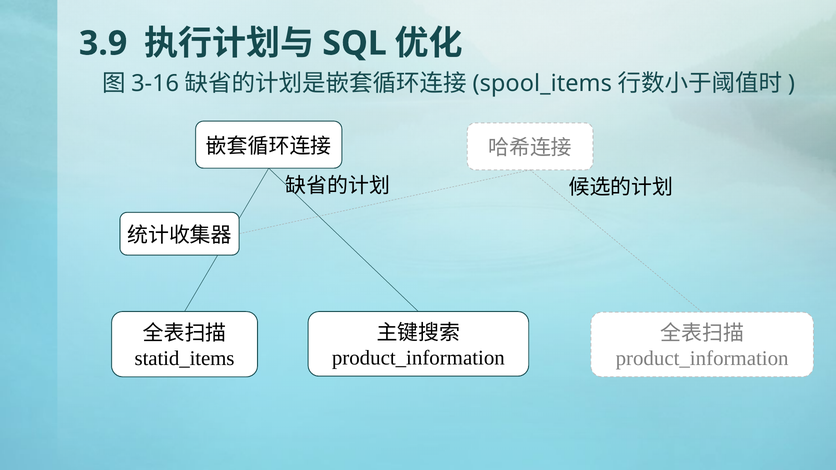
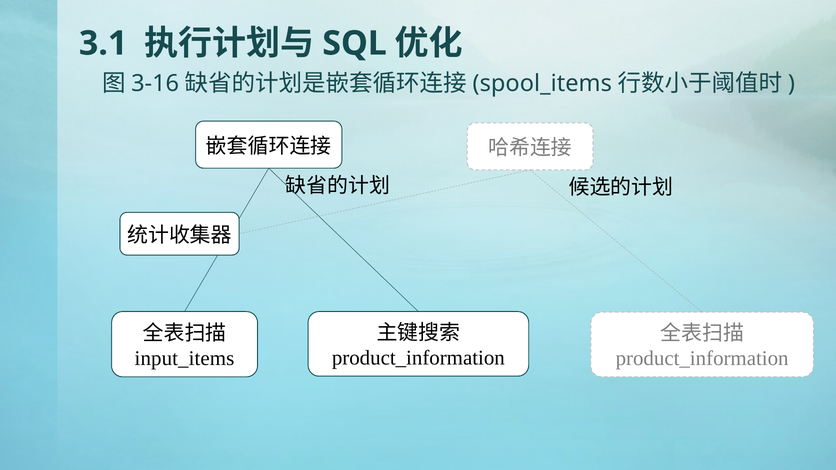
3.9: 3.9 -> 3.1
statid_items: statid_items -> input_items
